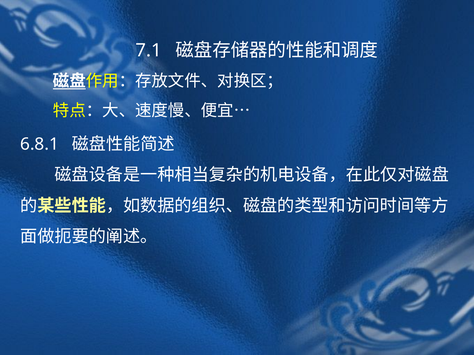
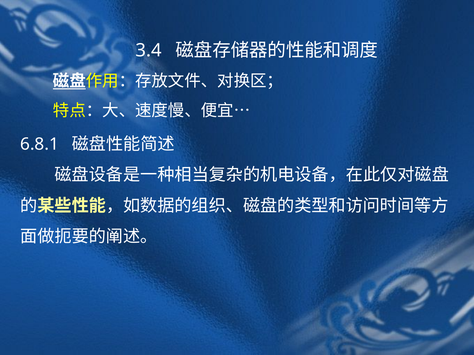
7.1: 7.1 -> 3.4
